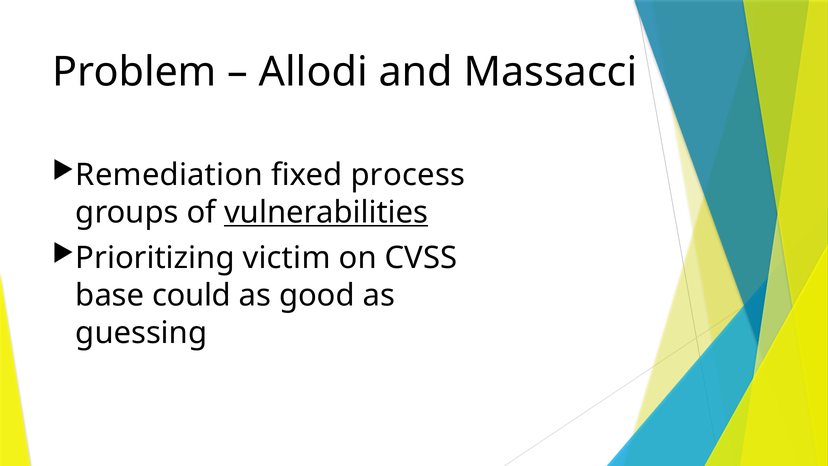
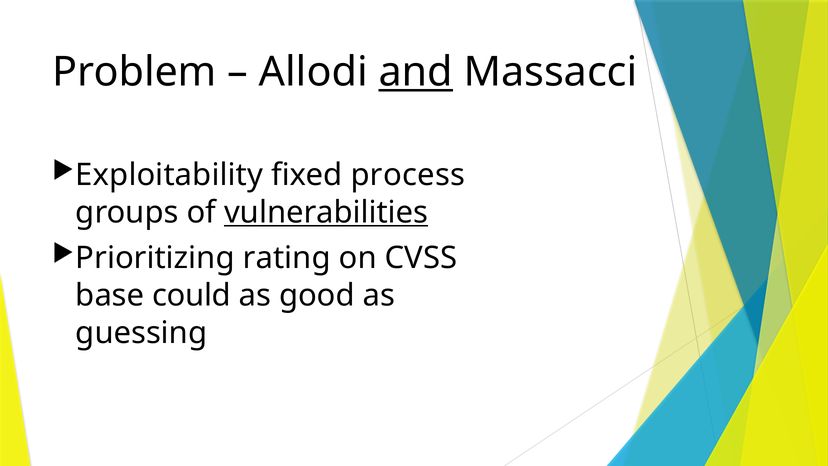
and underline: none -> present
Remediation: Remediation -> Exploitability
victim: victim -> rating
